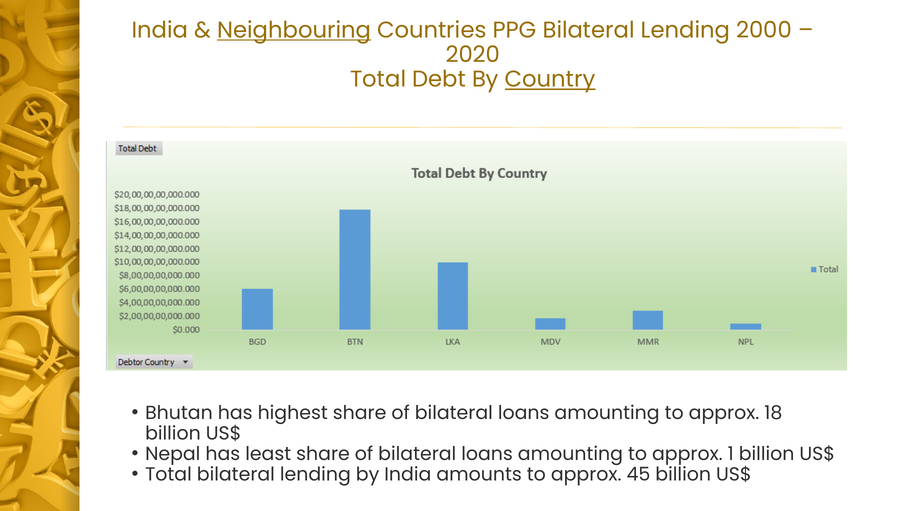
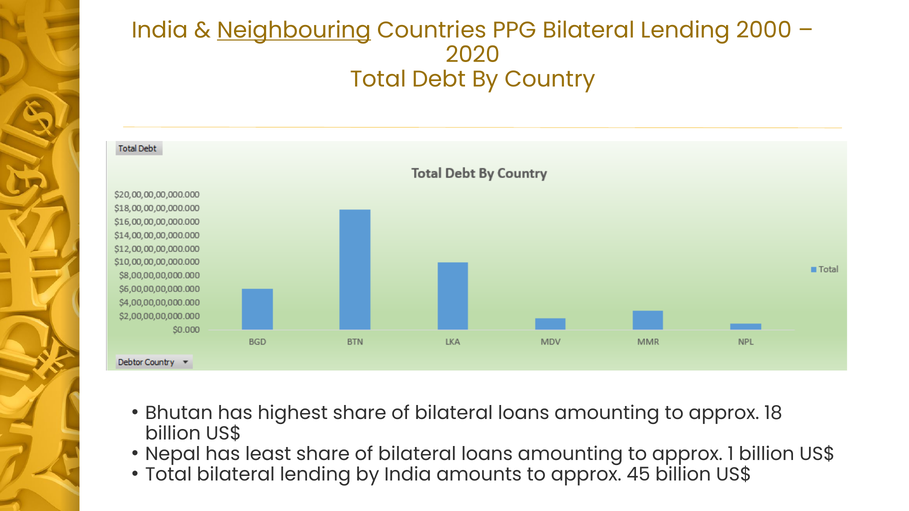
Country underline: present -> none
